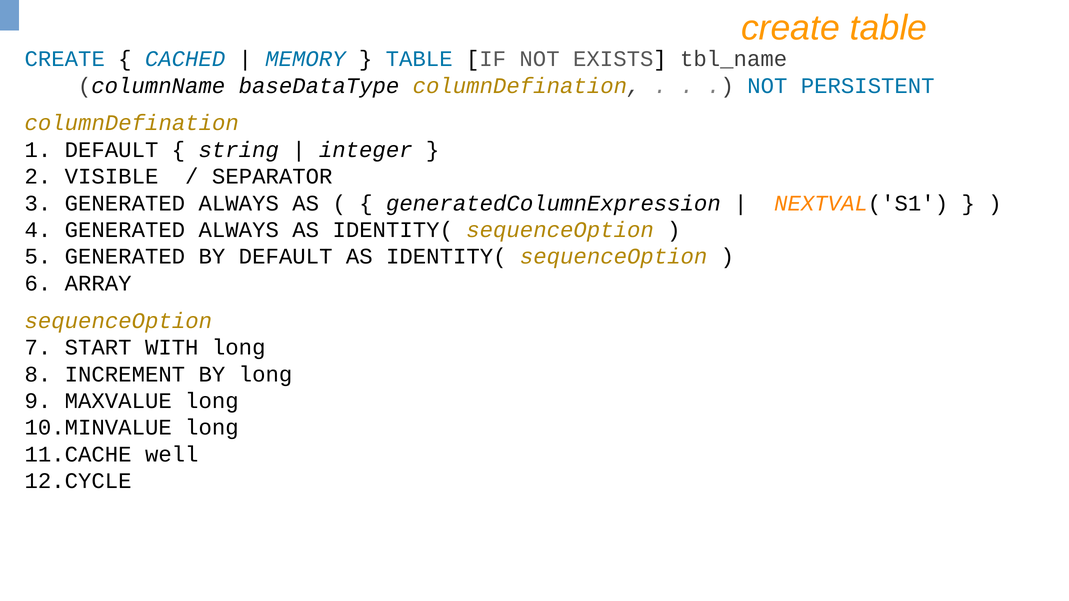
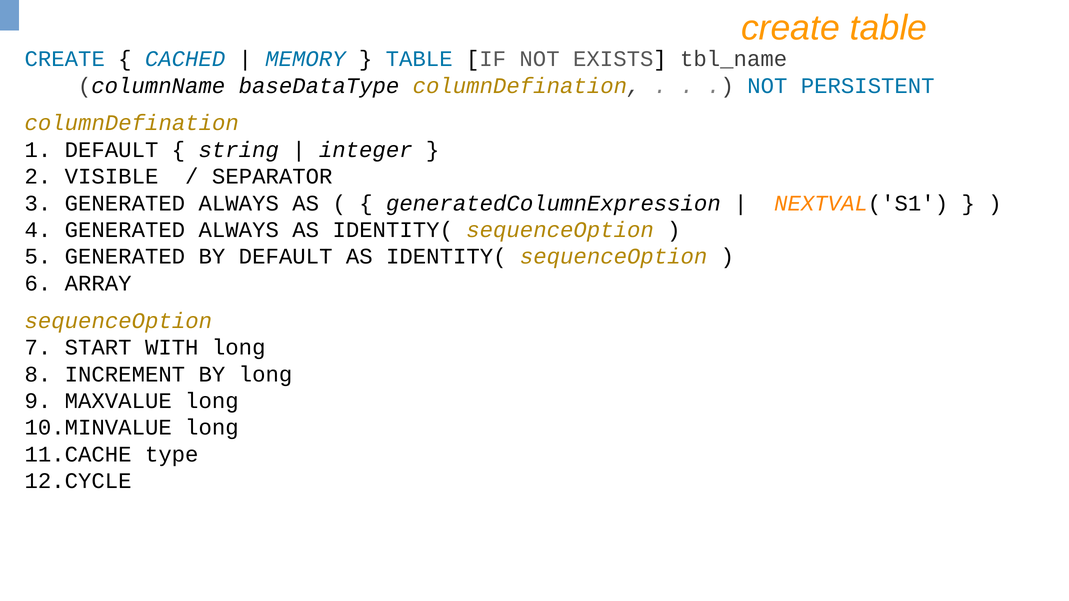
well: well -> type
